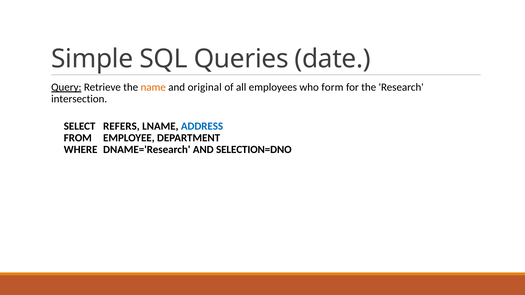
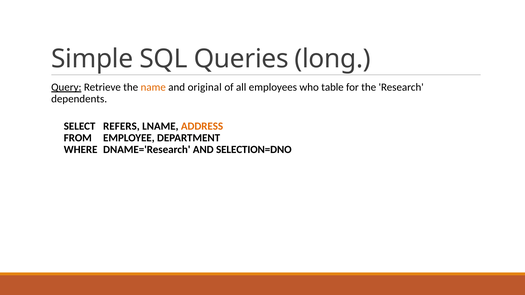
date: date -> long
form: form -> table
intersection: intersection -> dependents
ADDRESS colour: blue -> orange
